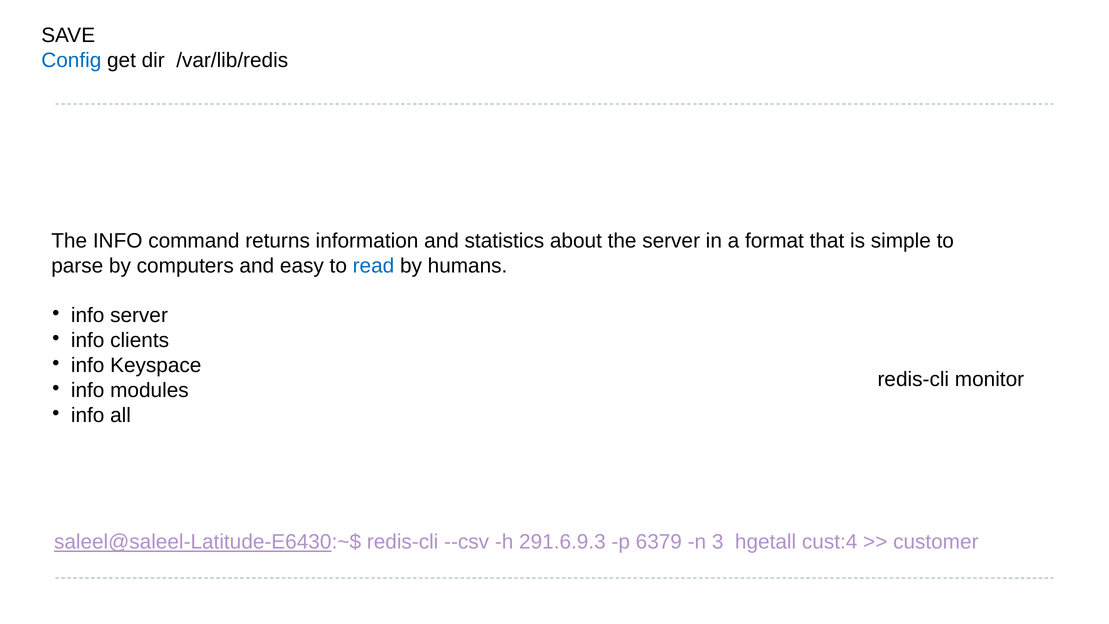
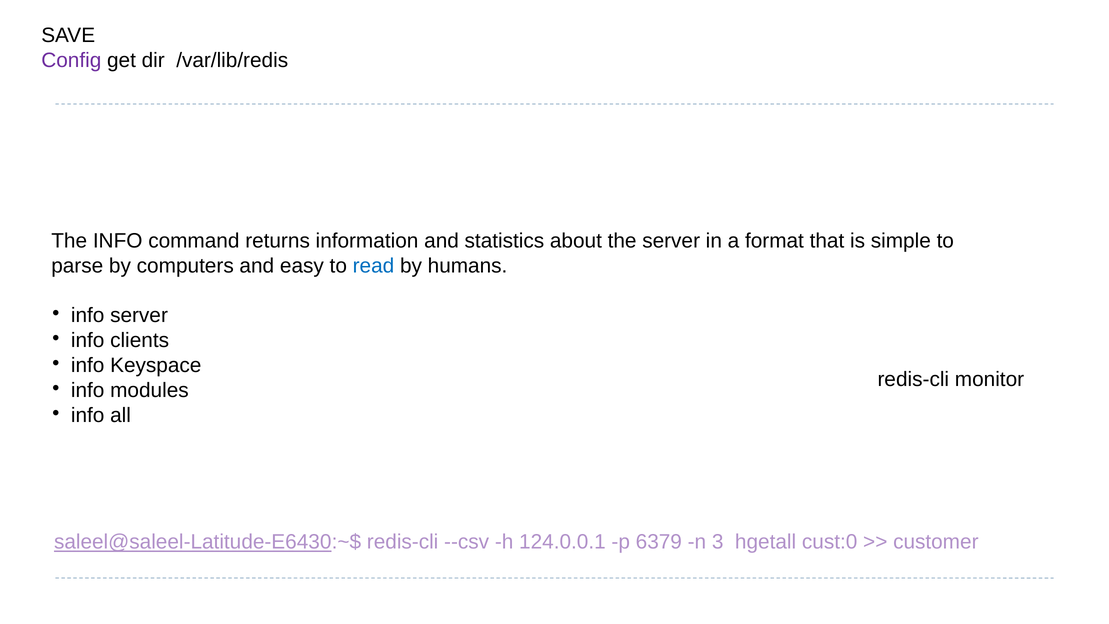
Config colour: blue -> purple
291.6.9.3: 291.6.9.3 -> 124.0.0.1
cust:4: cust:4 -> cust:0
